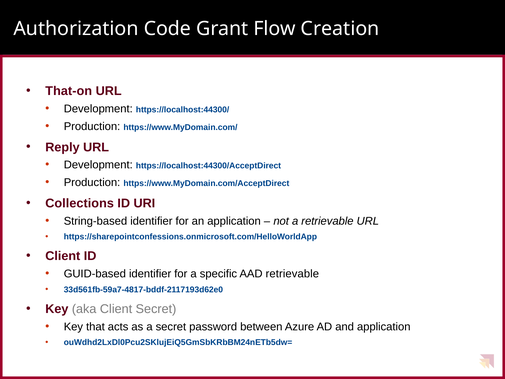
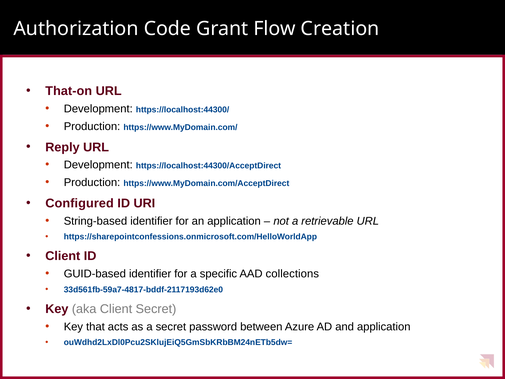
Collections: Collections -> Configured
AAD retrievable: retrievable -> collections
